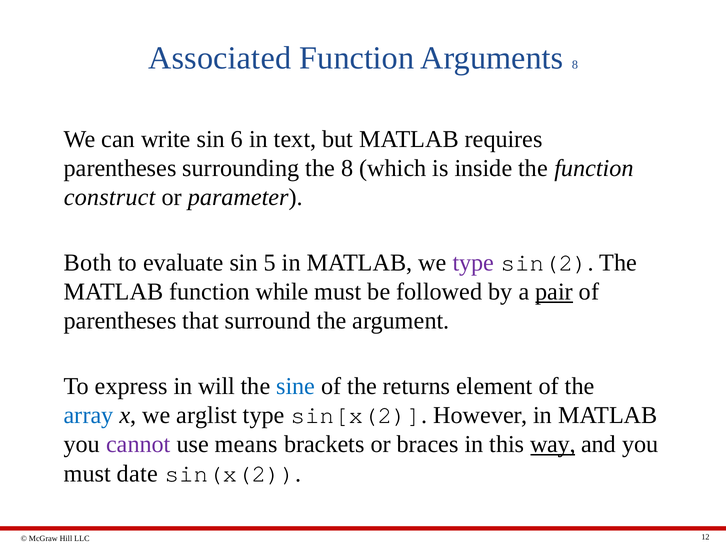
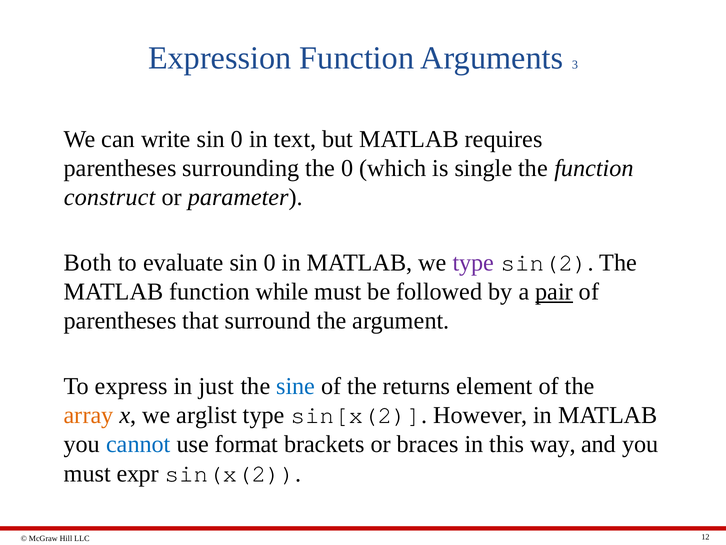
Associated: Associated -> Expression
Arguments 8: 8 -> 3
write sin 6: 6 -> 0
the 8: 8 -> 0
inside: inside -> single
evaluate sin 5: 5 -> 0
will: will -> just
array colour: blue -> orange
cannot colour: purple -> blue
means: means -> format
way underline: present -> none
date: date -> expr
